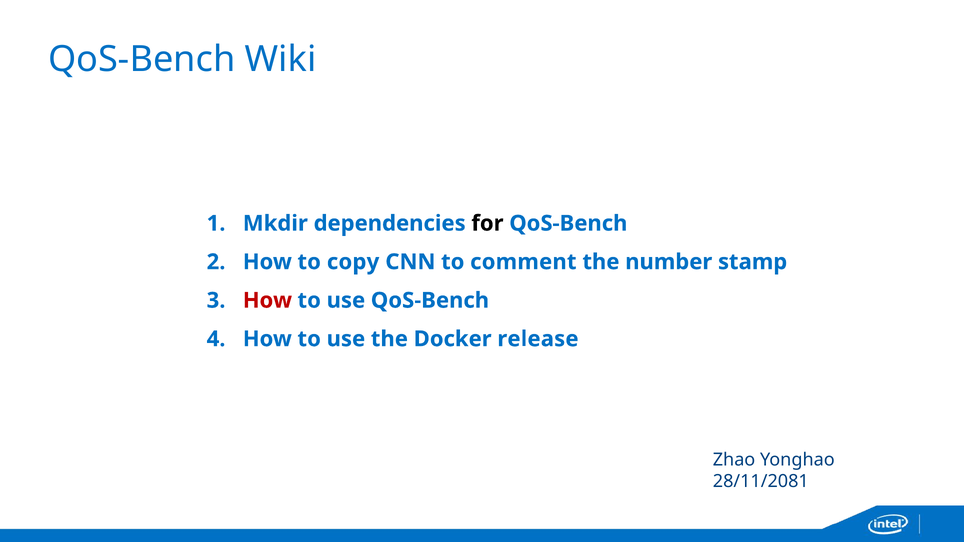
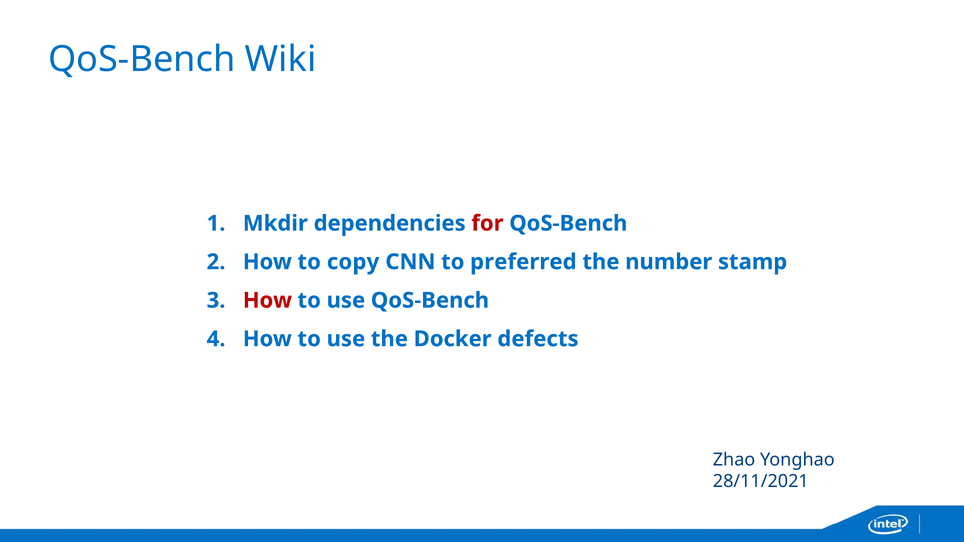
for colour: black -> red
comment: comment -> preferred
release: release -> defects
28/11/2081: 28/11/2081 -> 28/11/2021
